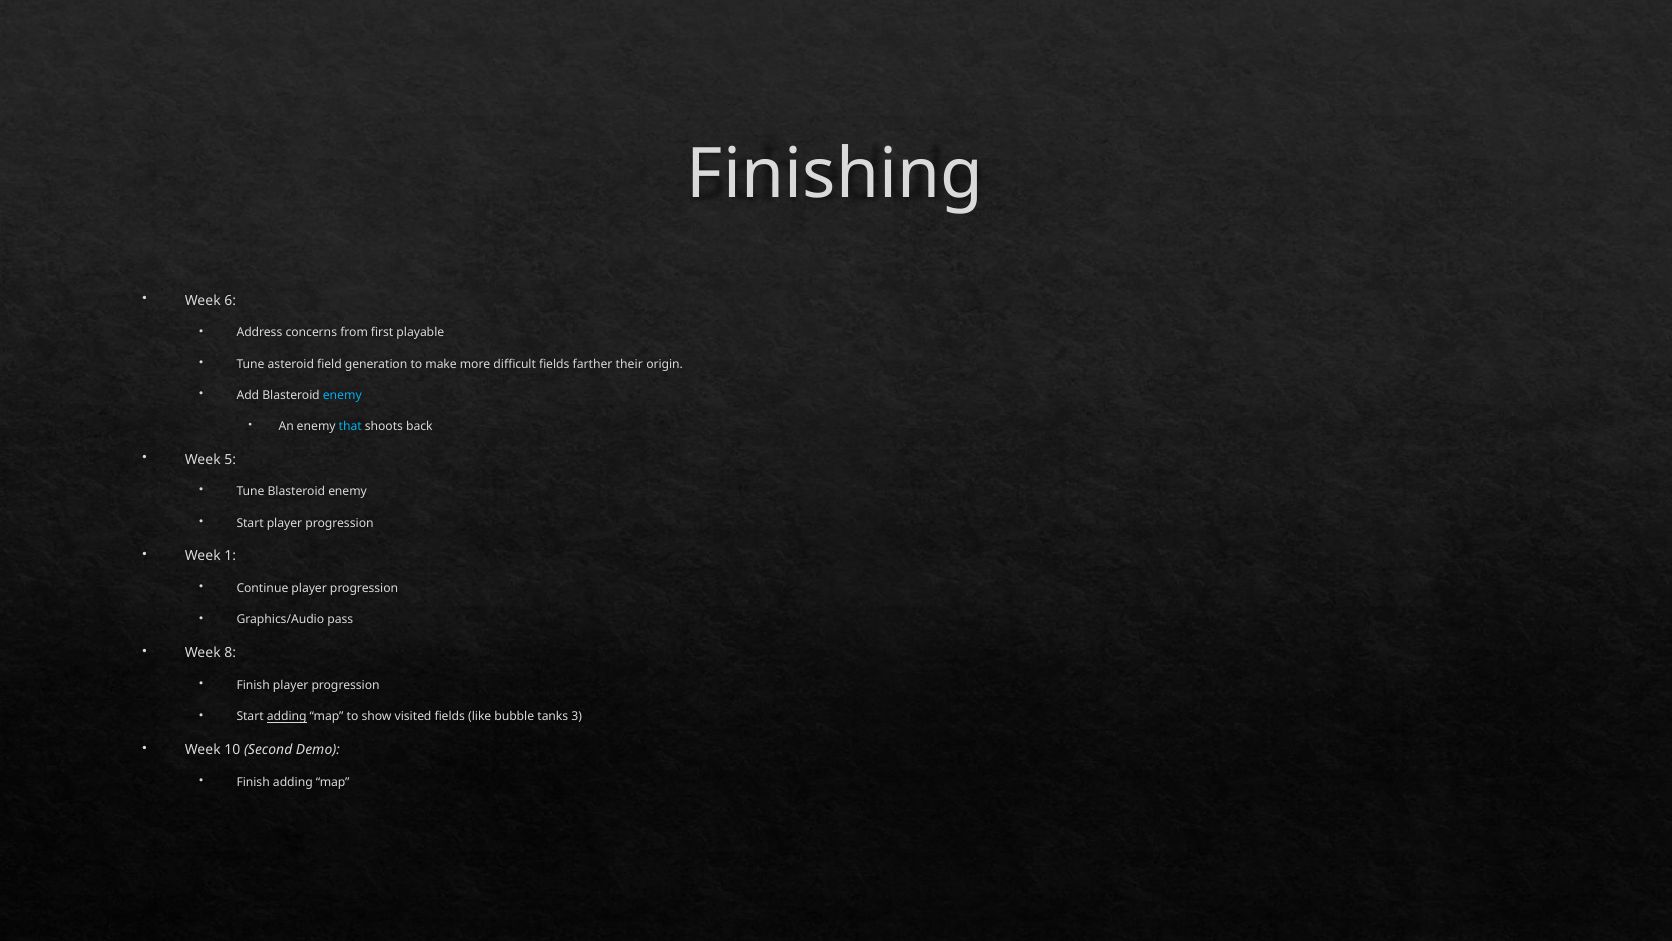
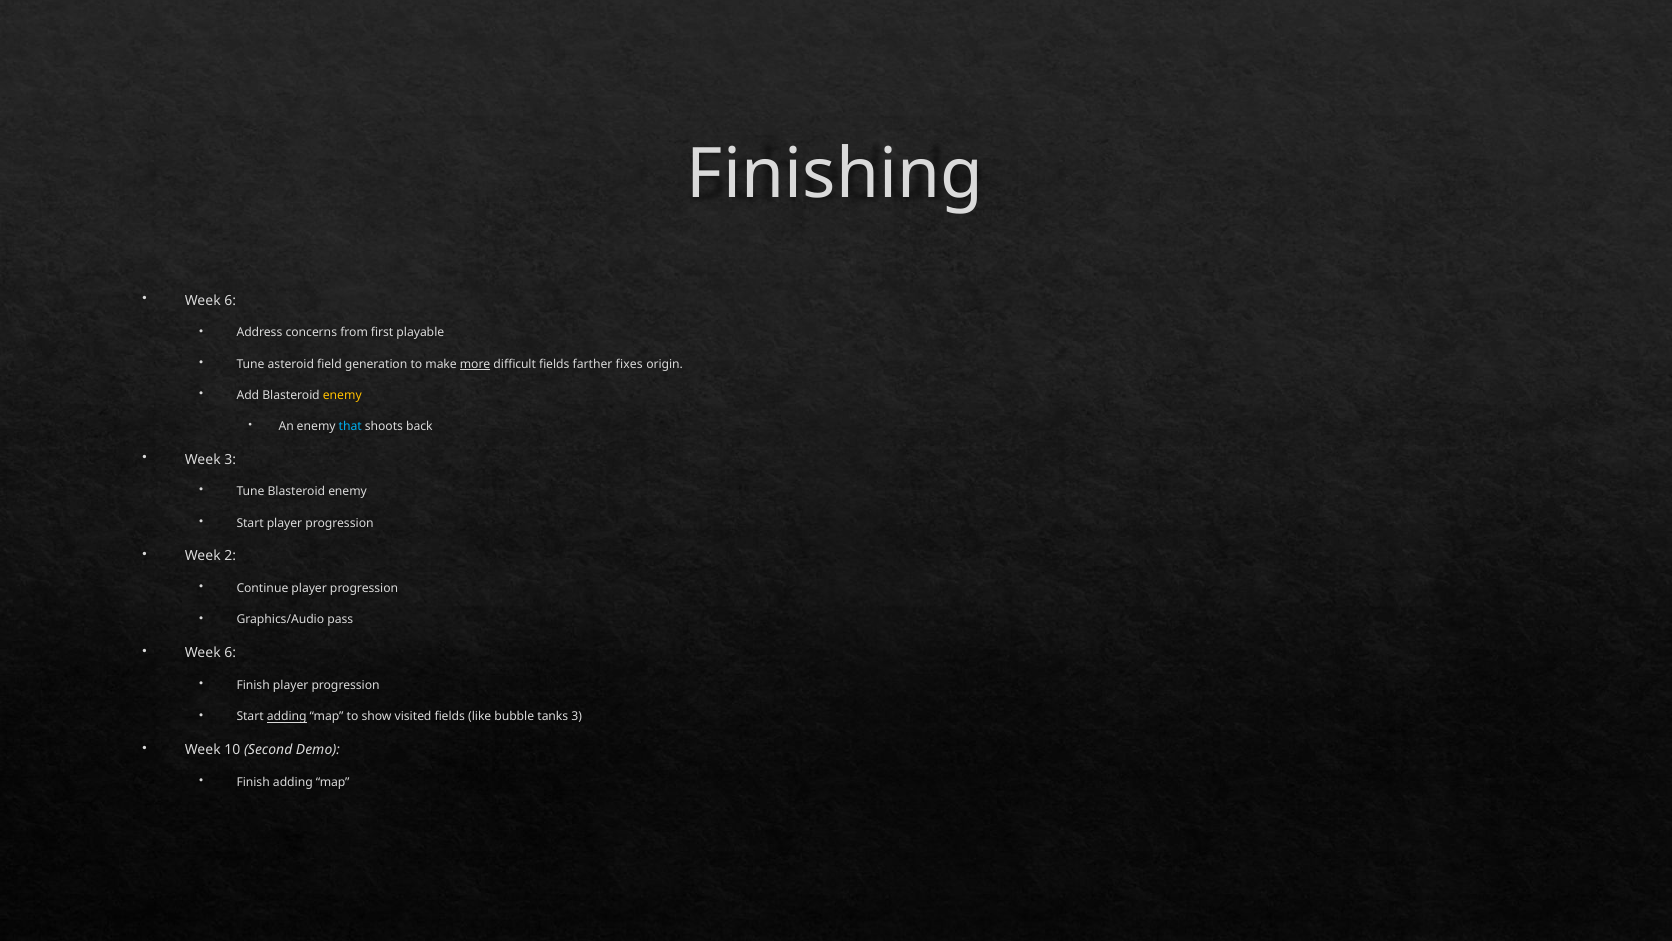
more underline: none -> present
their: their -> fixes
enemy at (342, 395) colour: light blue -> yellow
Week 5: 5 -> 3
1: 1 -> 2
8 at (230, 653): 8 -> 6
